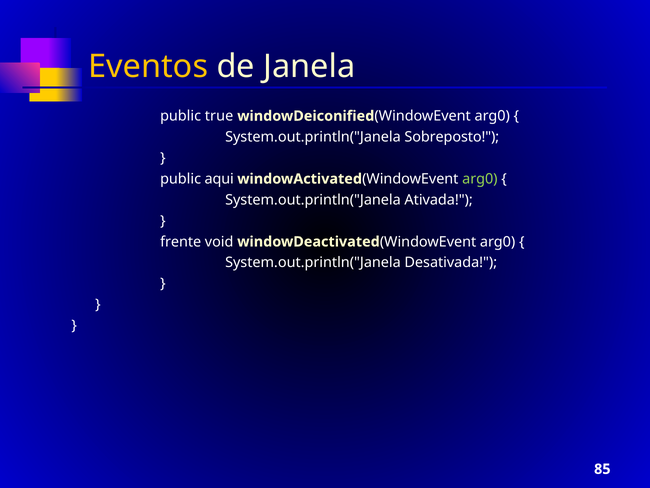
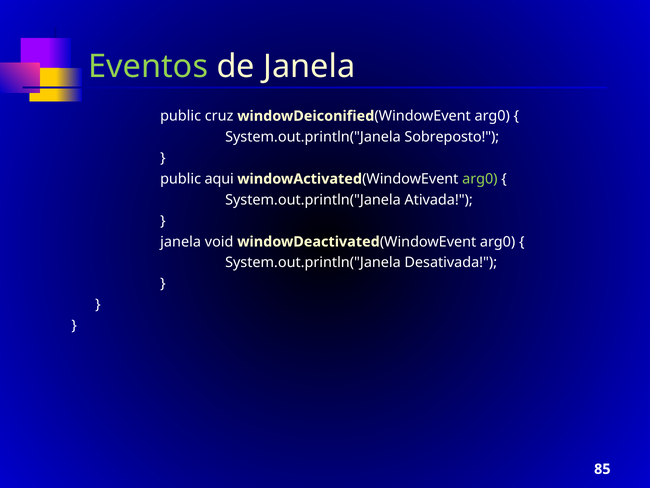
Eventos colour: yellow -> light green
true: true -> cruz
frente at (181, 241): frente -> janela
